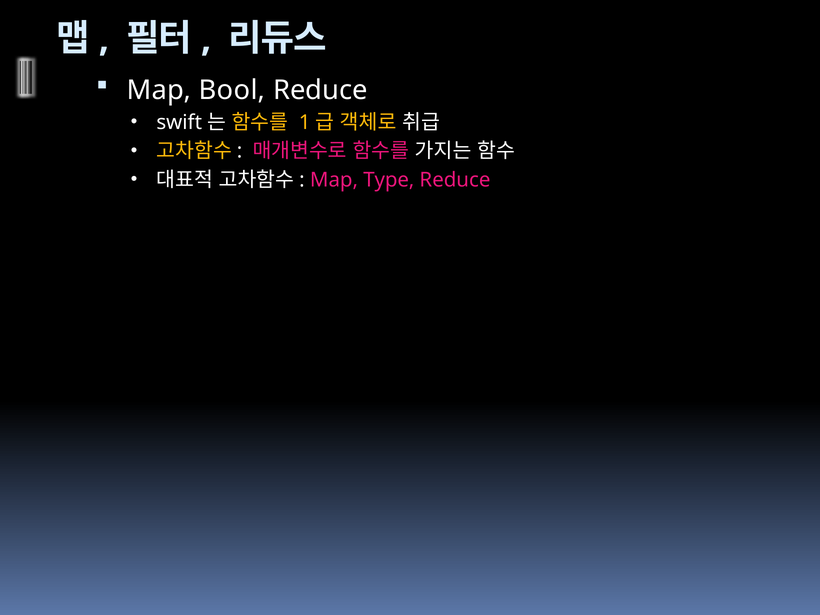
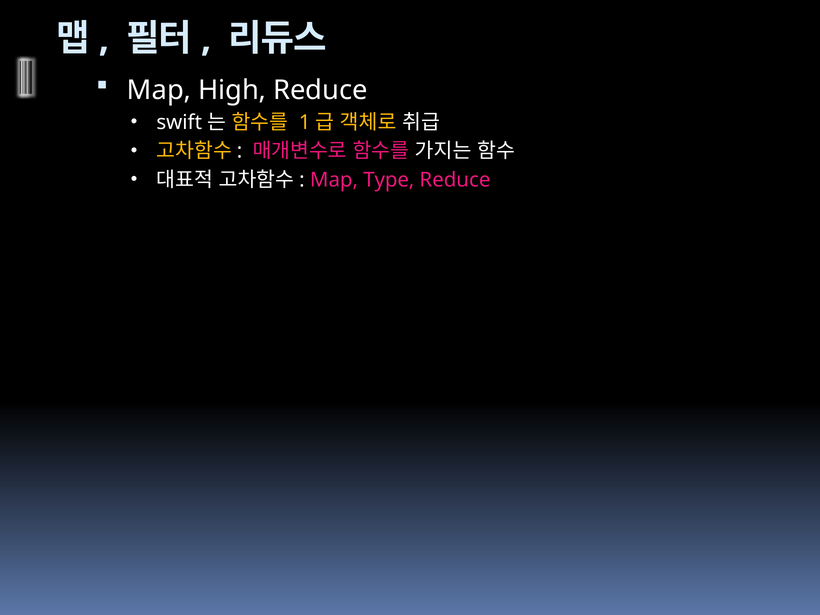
Bool: Bool -> High
